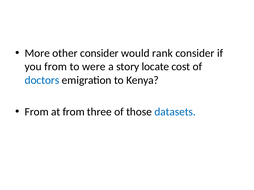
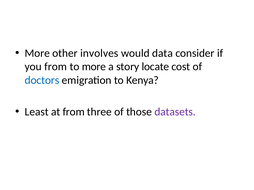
other consider: consider -> involves
rank: rank -> data
to were: were -> more
From at (37, 112): From -> Least
datasets colour: blue -> purple
